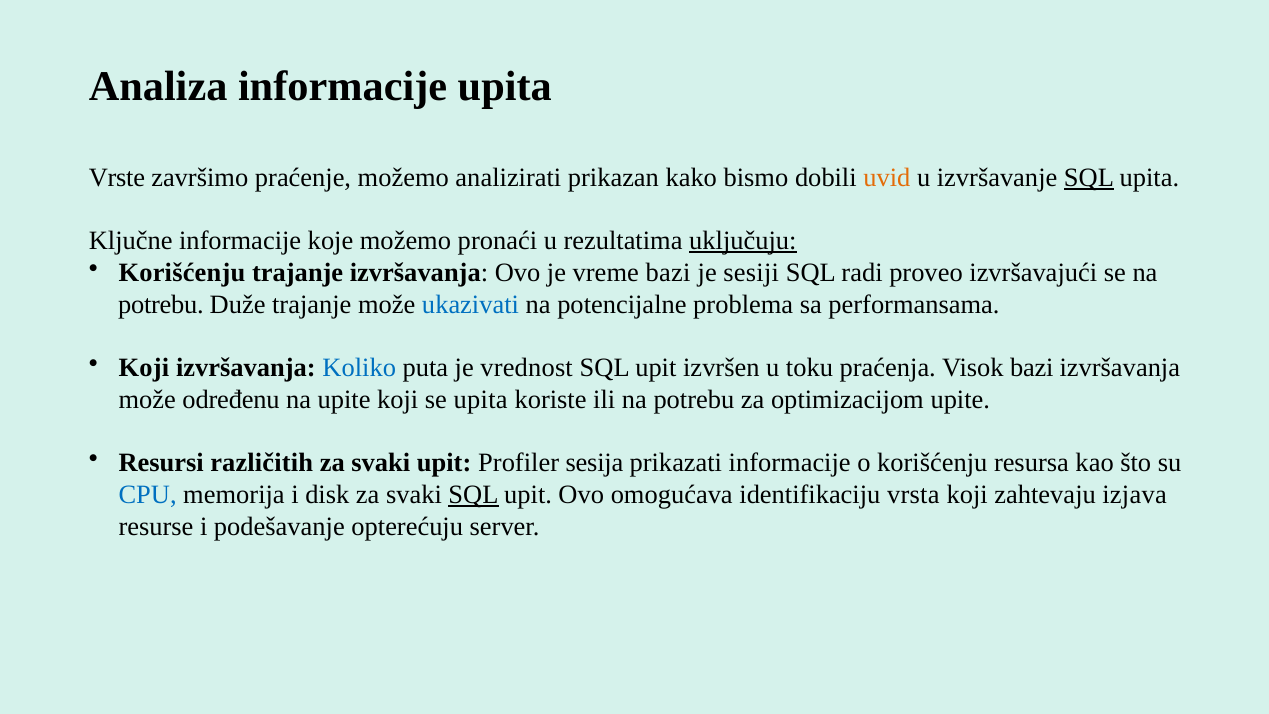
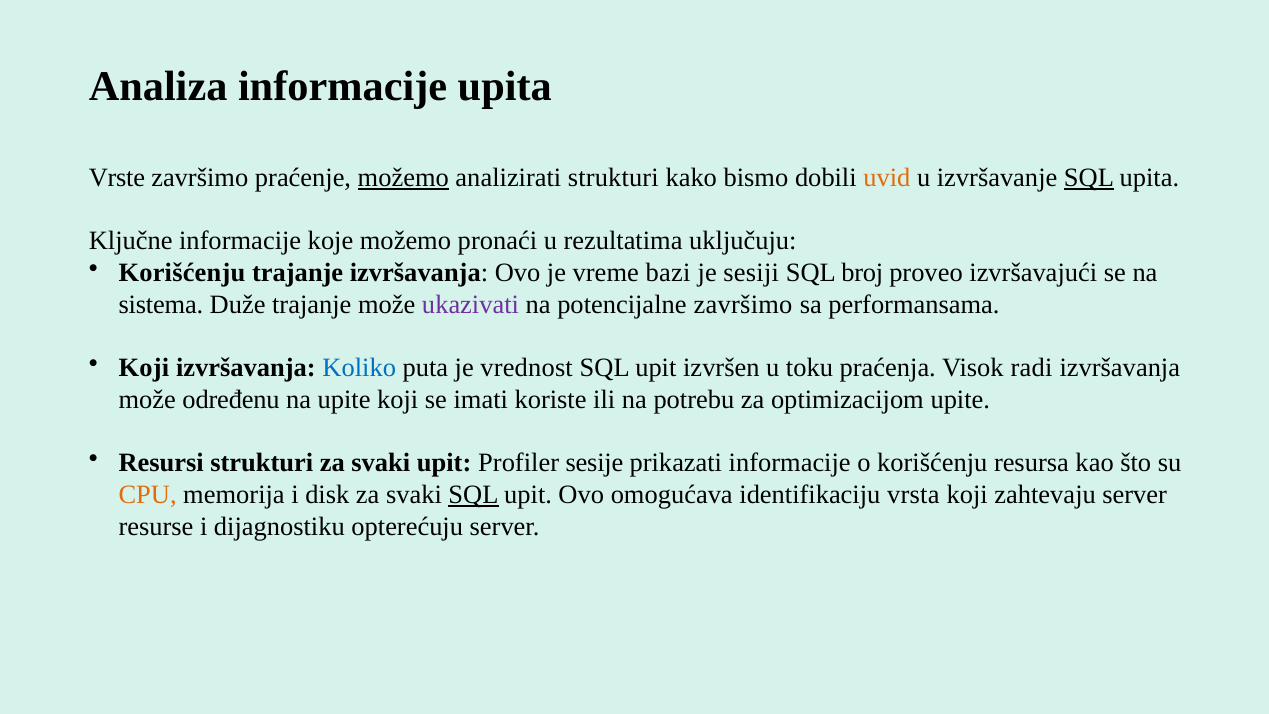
možemo at (403, 177) underline: none -> present
analizirati prikazan: prikazan -> strukturi
uključuju underline: present -> none
radi: radi -> broj
potrebu at (161, 304): potrebu -> sistema
ukazivati colour: blue -> purple
potencijalne problema: problema -> završimo
Visok bazi: bazi -> radi
se upita: upita -> imati
Resursi različitih: različitih -> strukturi
sesija: sesija -> sesije
CPU colour: blue -> orange
zahtevaju izjava: izjava -> server
podešavanje: podešavanje -> dijagnostiku
